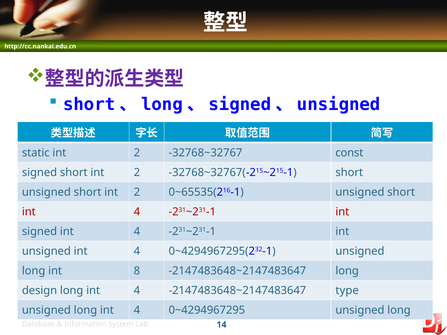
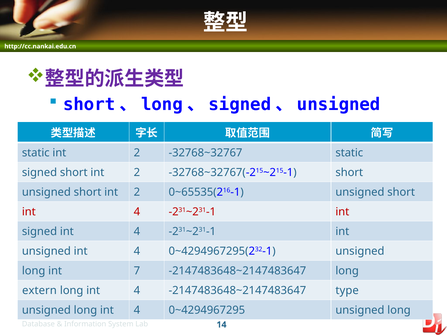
-32768~32767 const: const -> static
8: 8 -> 7
design: design -> extern
